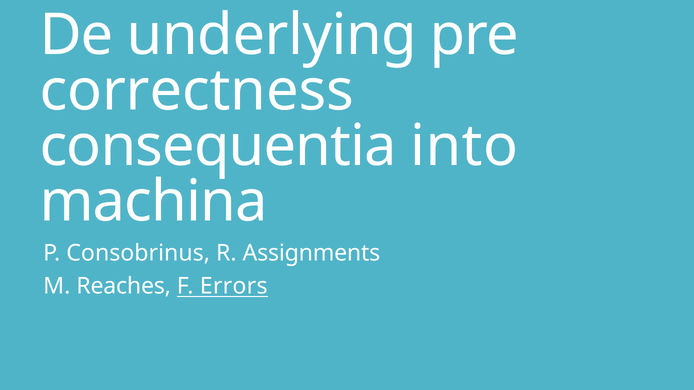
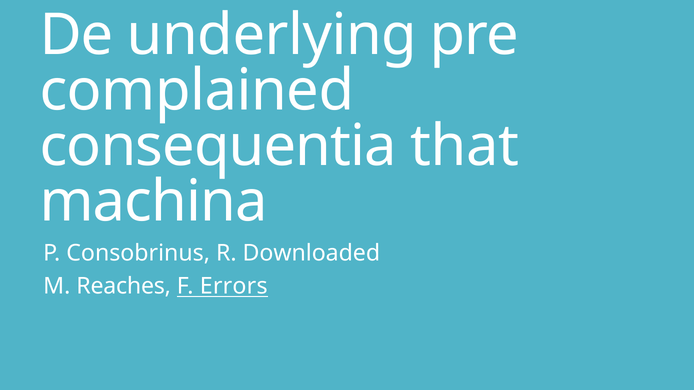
correctness: correctness -> complained
into: into -> that
Assignments: Assignments -> Downloaded
